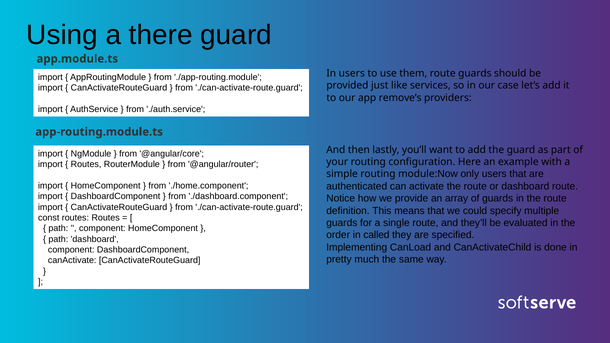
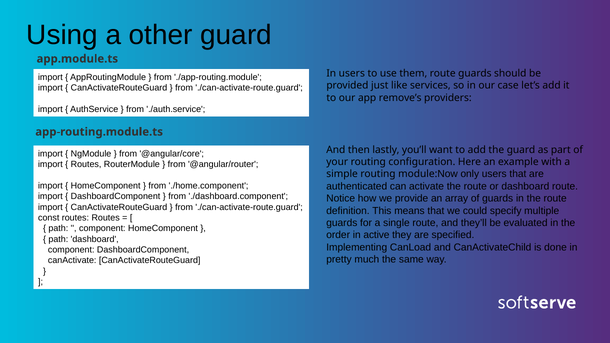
there: there -> other
called: called -> active
